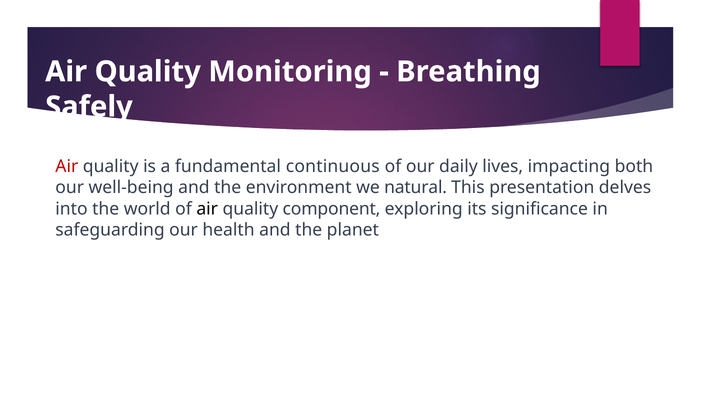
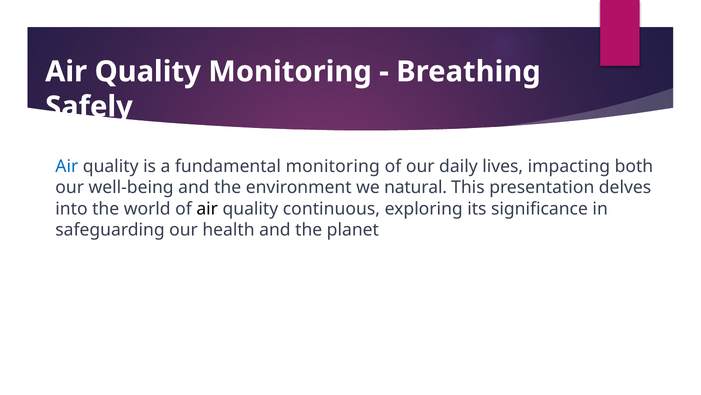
Air at (67, 166) colour: red -> blue
fundamental continuous: continuous -> monitoring
component: component -> continuous
